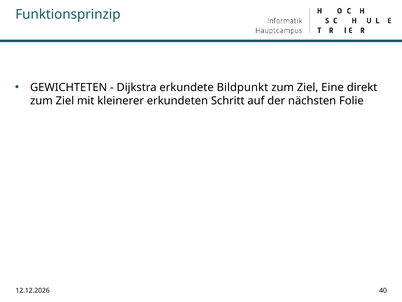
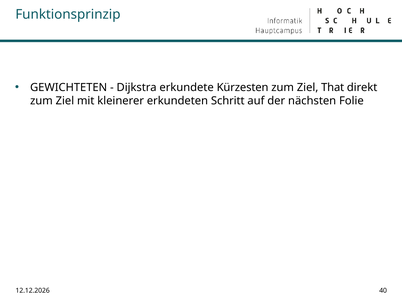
Bildpunkt: Bildpunkt -> Kürzesten
Eine: Eine -> That
